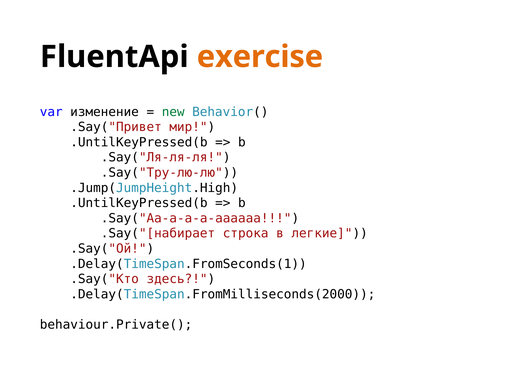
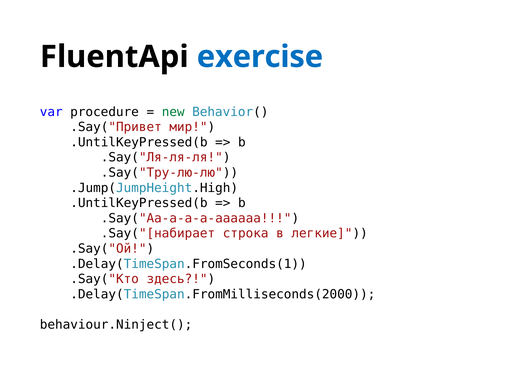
exercise colour: orange -> blue
изменение: изменение -> procedure
behaviour.Private(: behaviour.Private( -> behaviour.Ninject(
